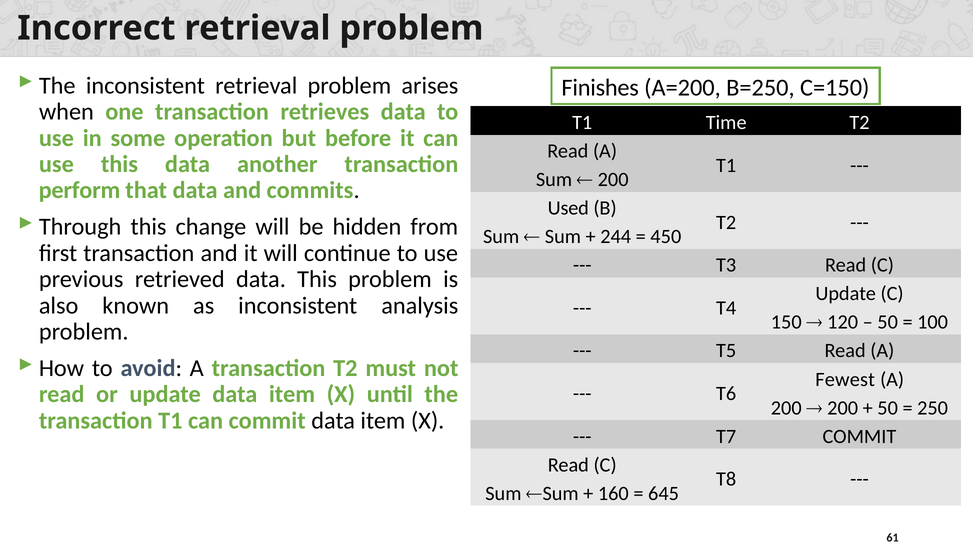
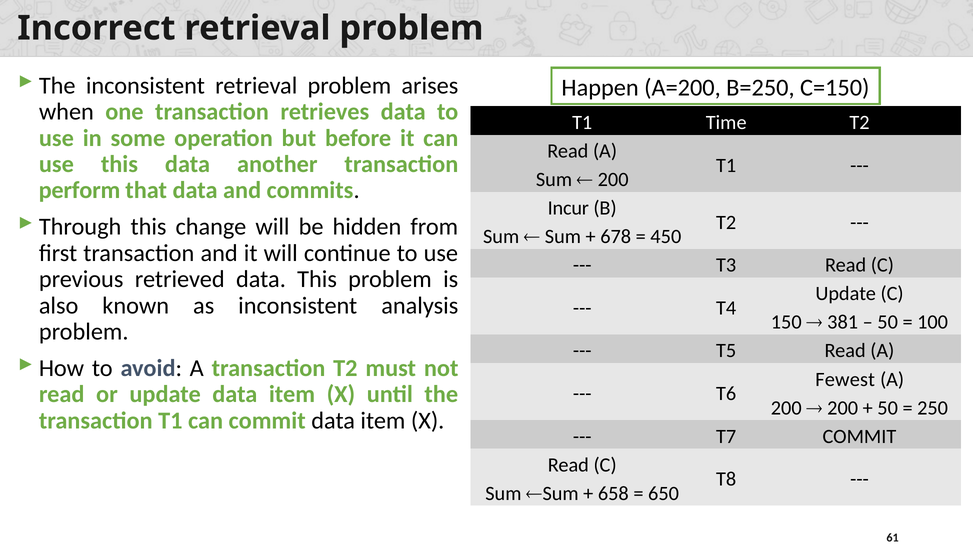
Finishes: Finishes -> Happen
Used: Used -> Incur
244: 244 -> 678
120: 120 -> 381
160: 160 -> 658
645: 645 -> 650
